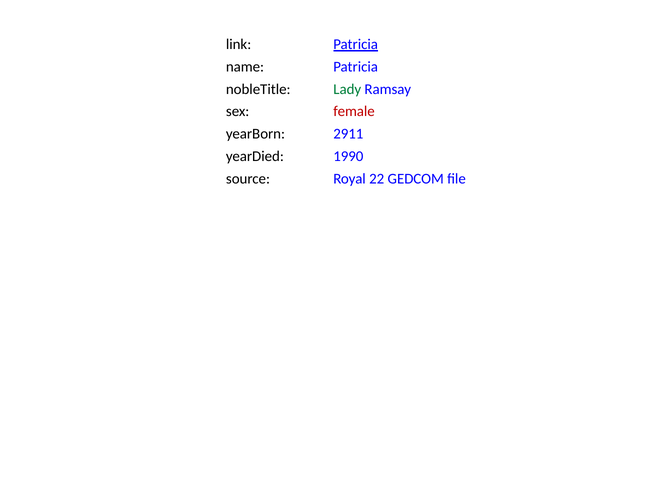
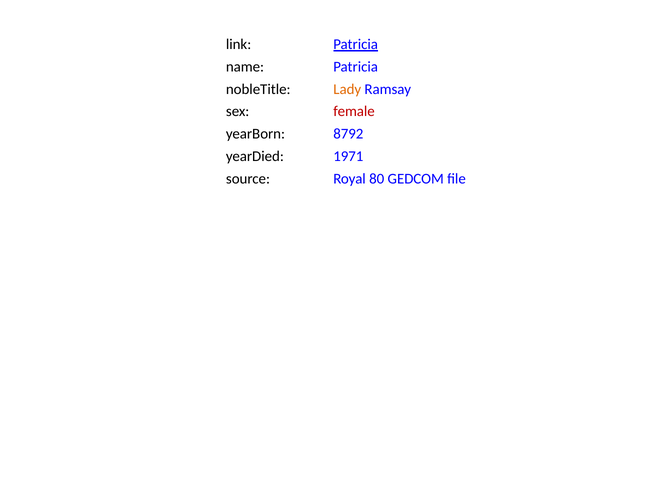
Lady colour: green -> orange
2911: 2911 -> 8792
1990: 1990 -> 1971
22: 22 -> 80
